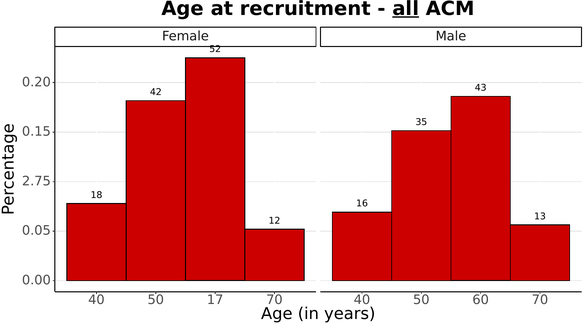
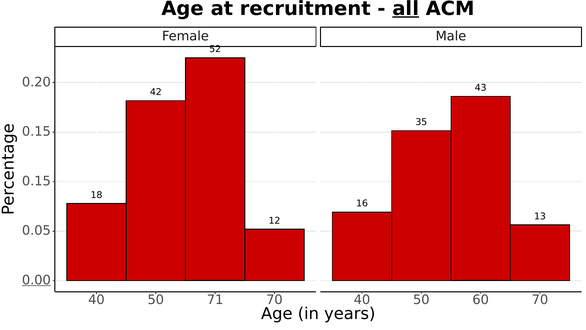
2.75 at (36, 181): 2.75 -> 0.15
0.00 underline: none -> present
17: 17 -> 71
